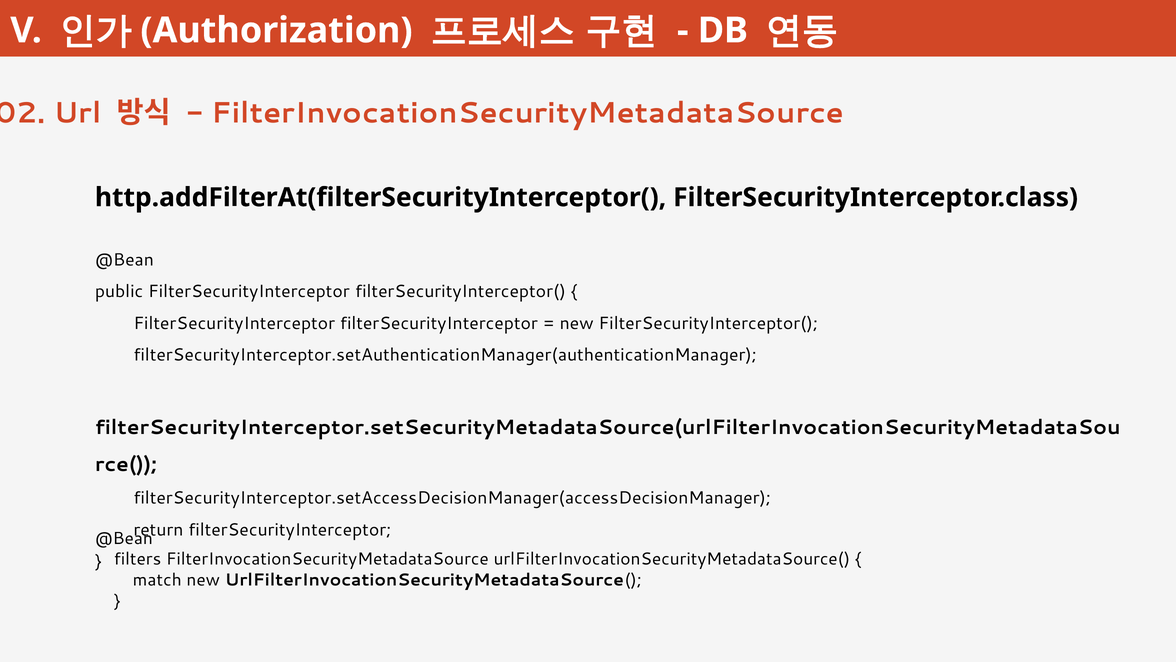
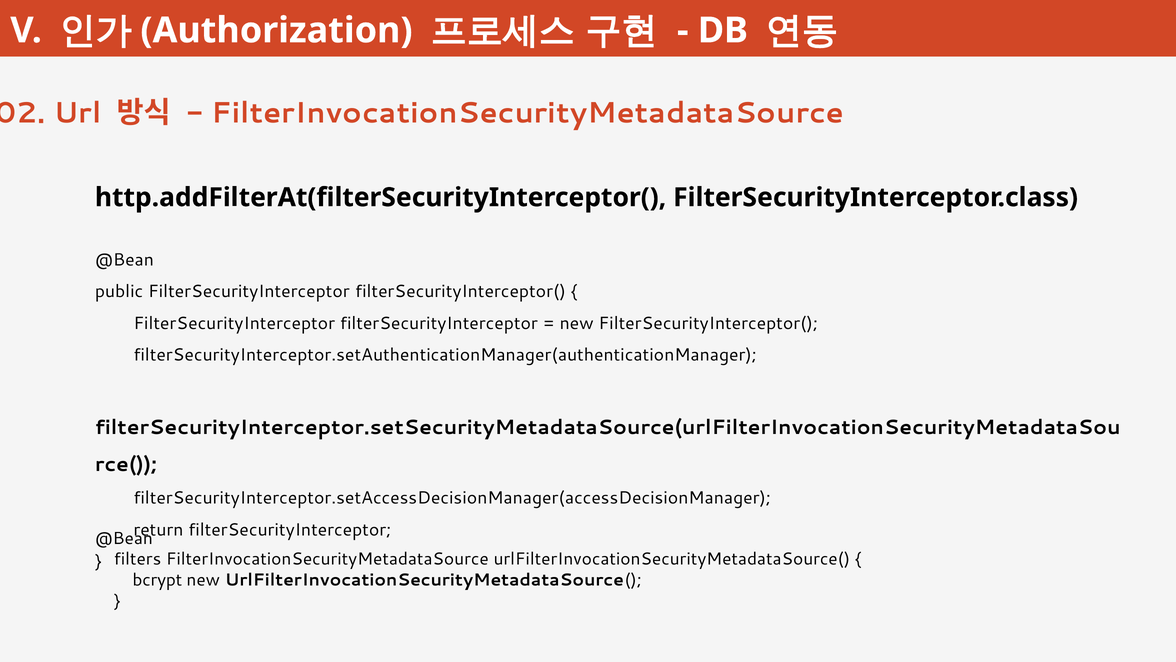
match: match -> bcrypt
